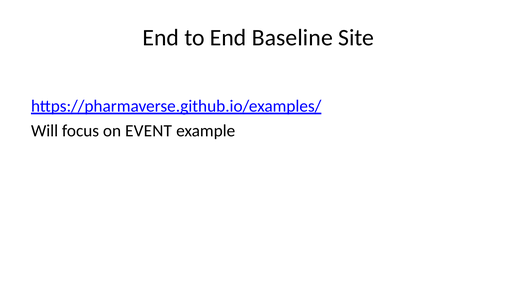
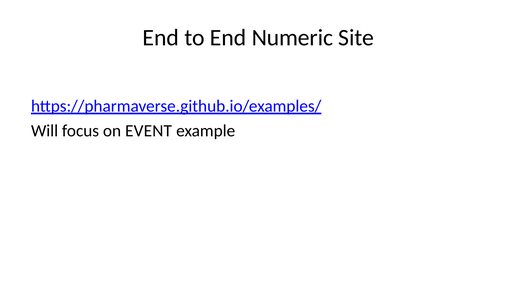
Baseline: Baseline -> Numeric
